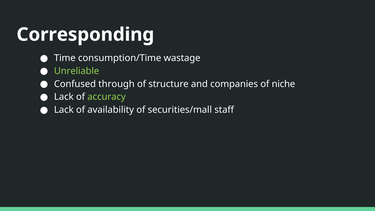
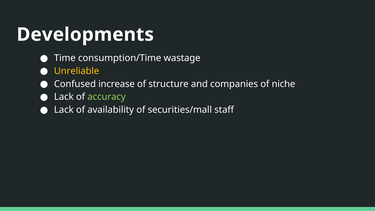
Corresponding: Corresponding -> Developments
Unreliable colour: light green -> yellow
through: through -> increase
